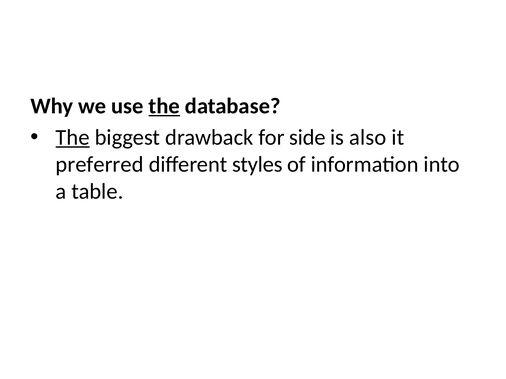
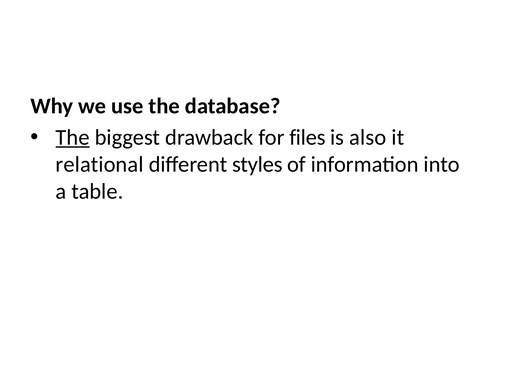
the at (164, 106) underline: present -> none
side: side -> files
preferred: preferred -> relational
